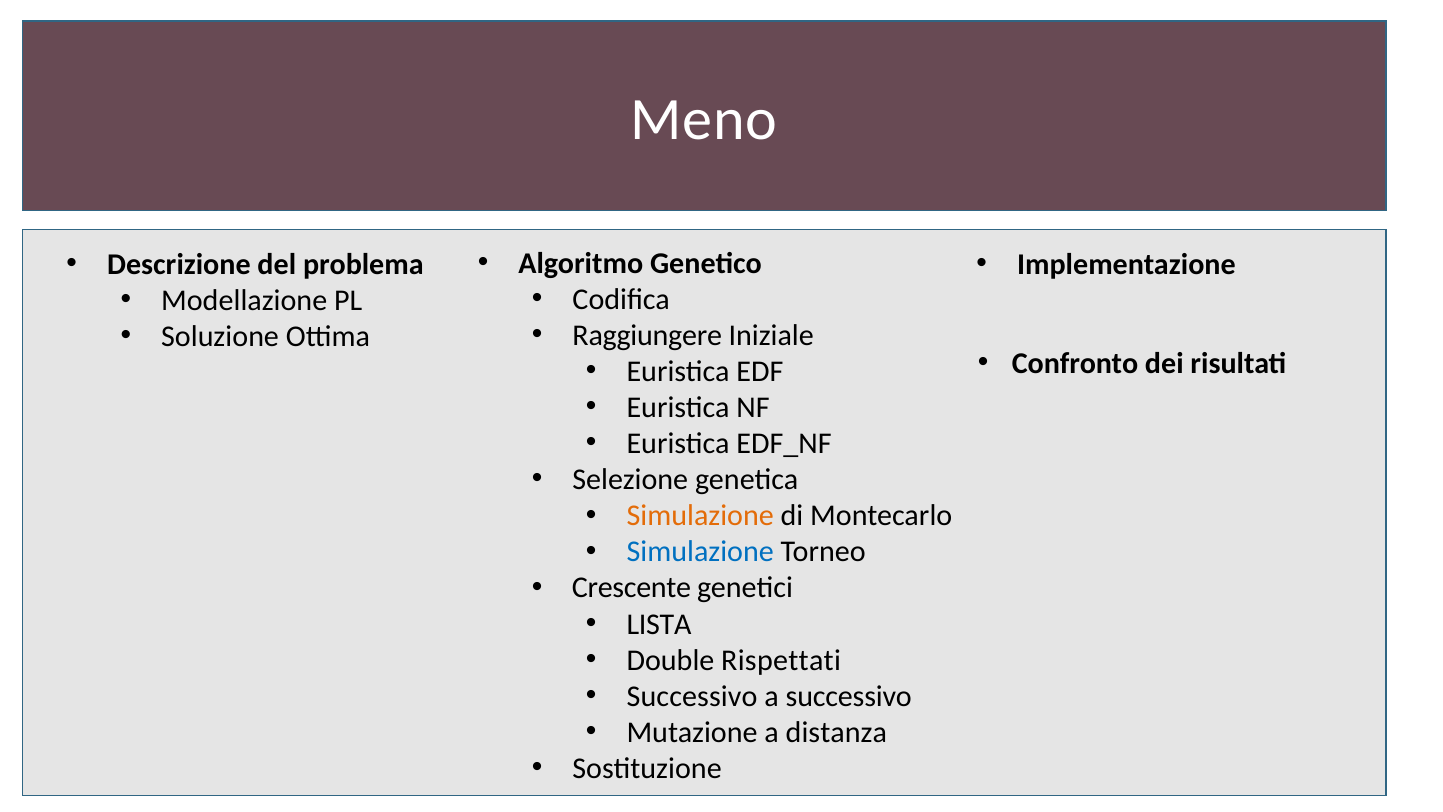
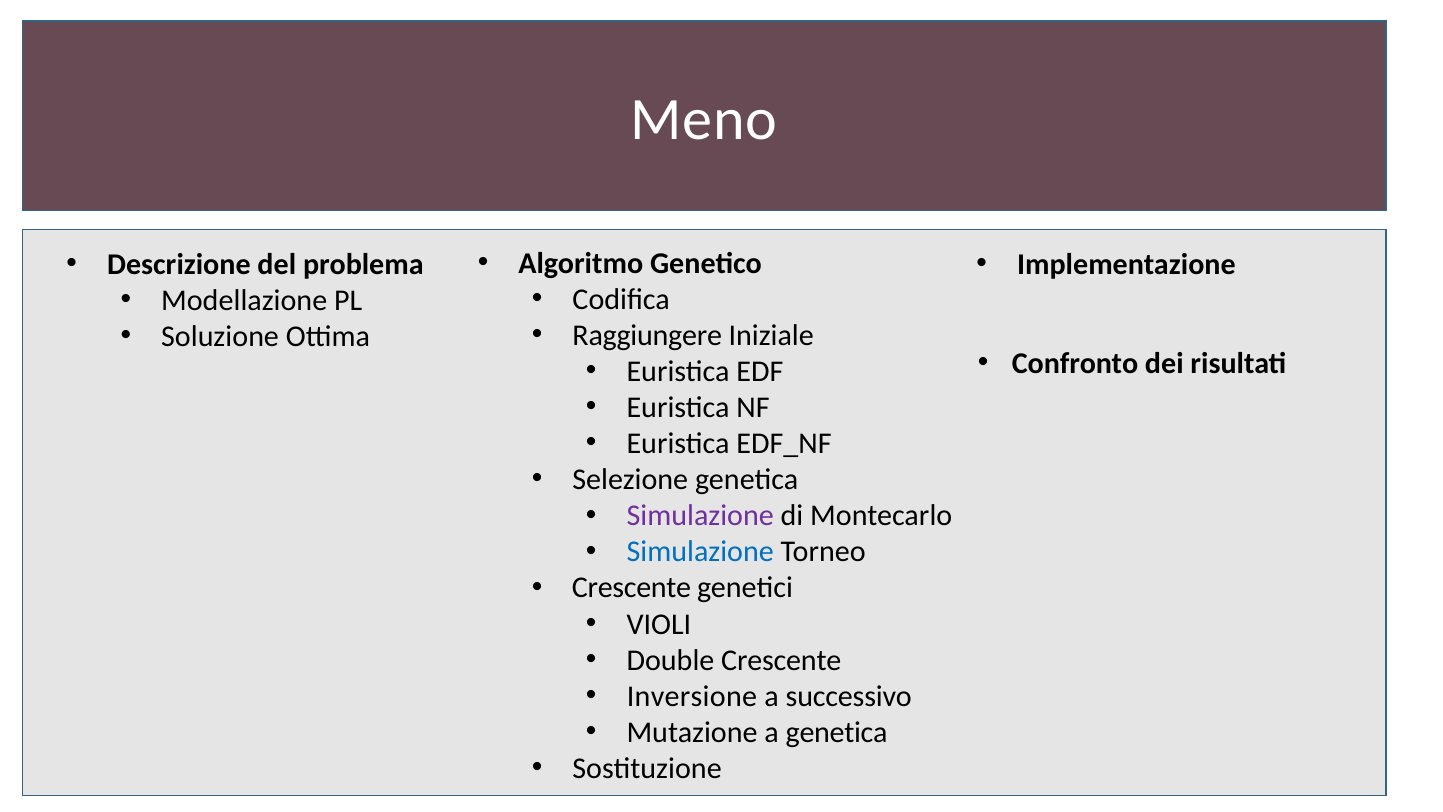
Simulazione at (700, 516) colour: orange -> purple
LISTA: LISTA -> VIOLI
Double Rispettati: Rispettati -> Crescente
Successivo at (692, 696): Successivo -> Inversione
a distanza: distanza -> genetica
